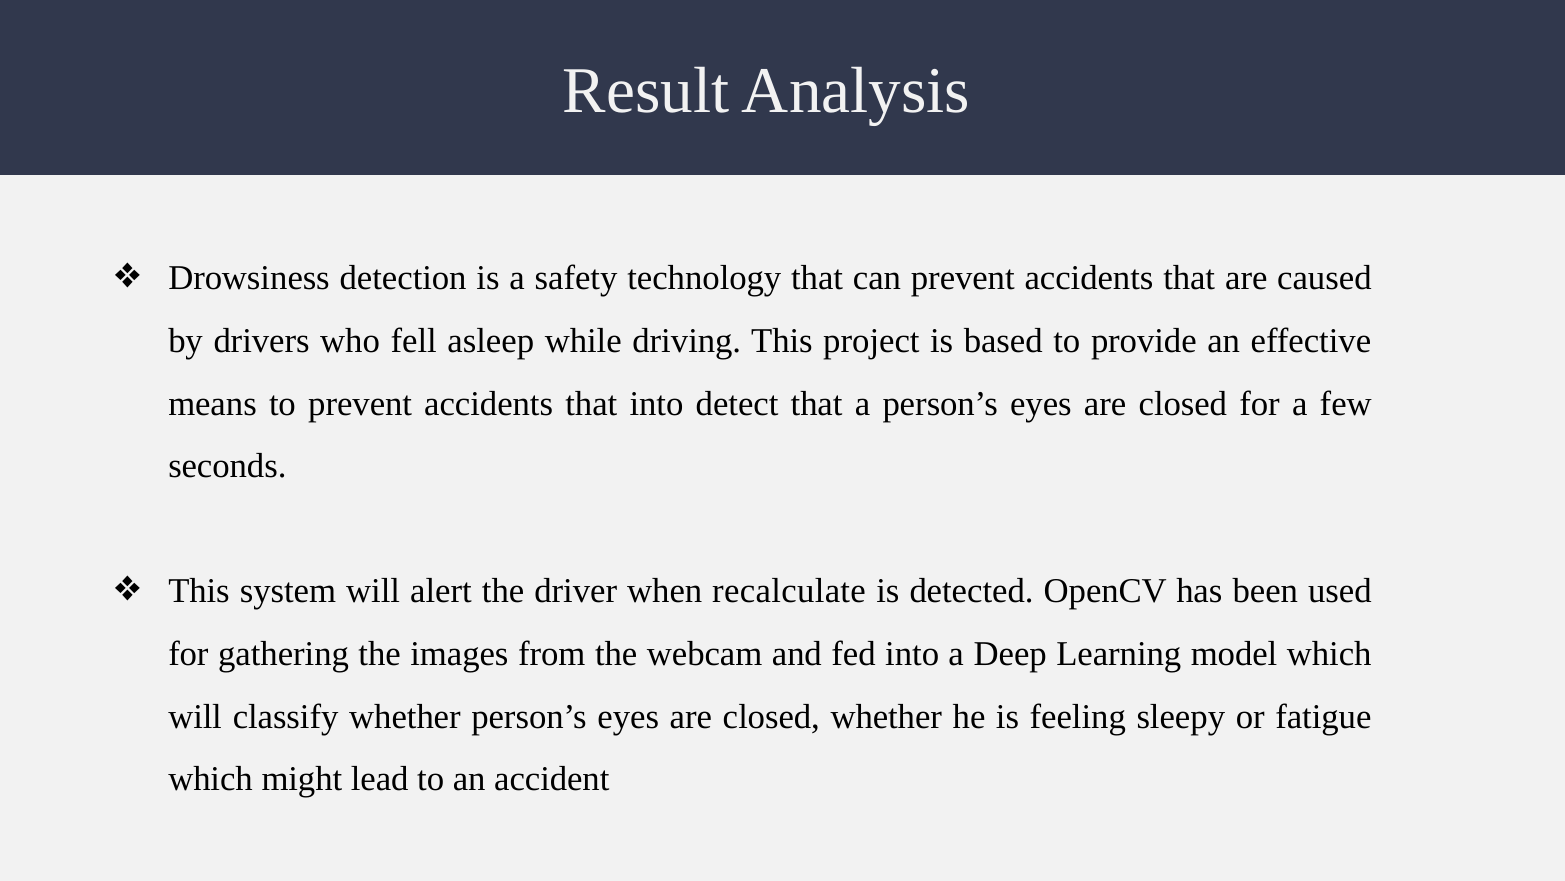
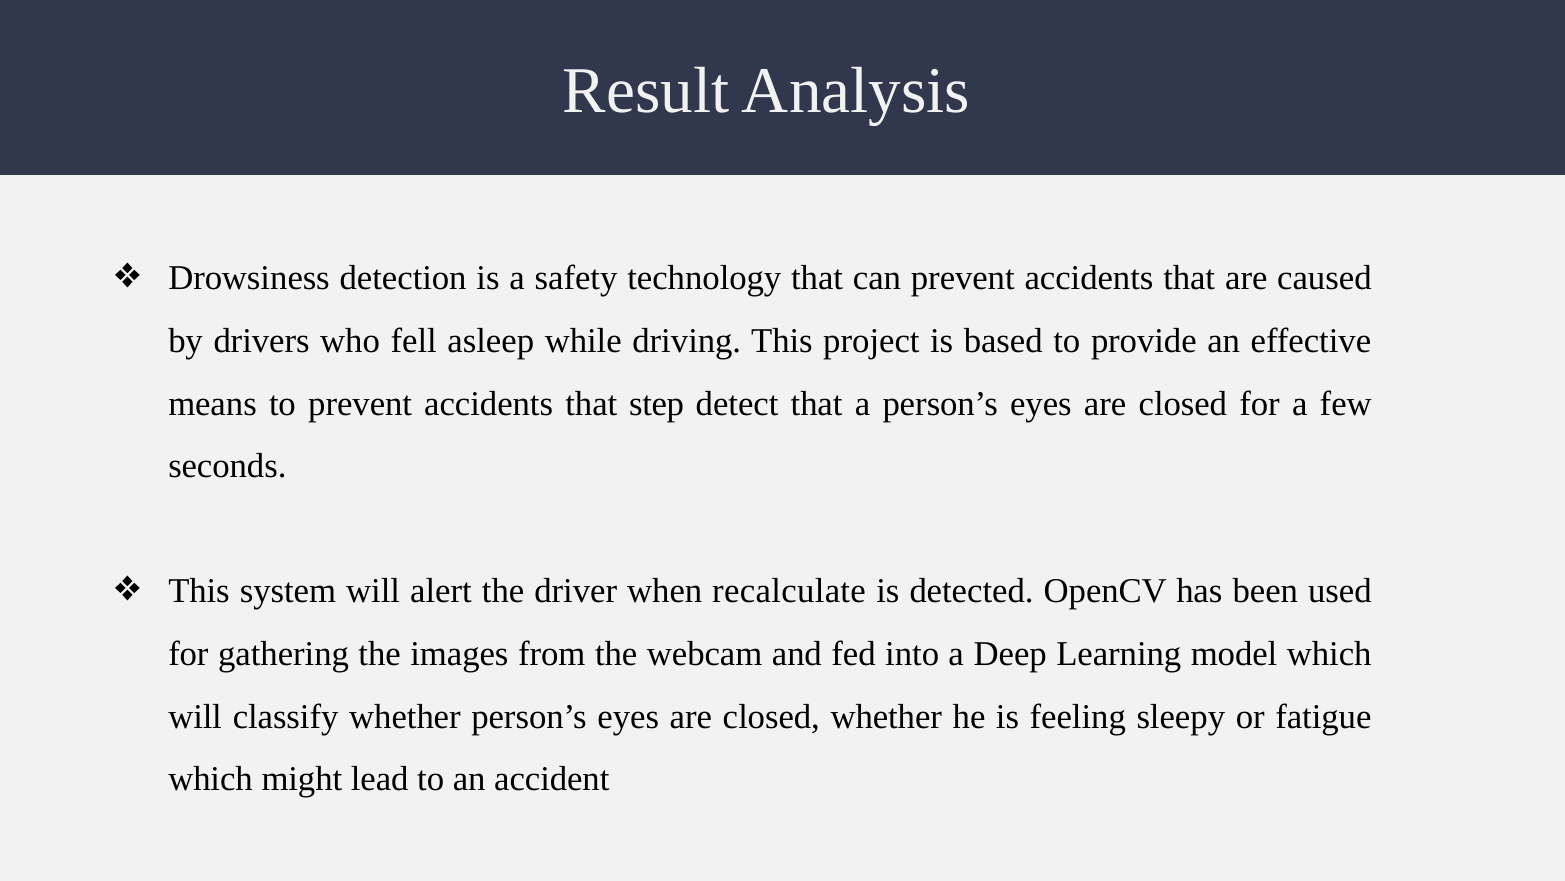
that into: into -> step
